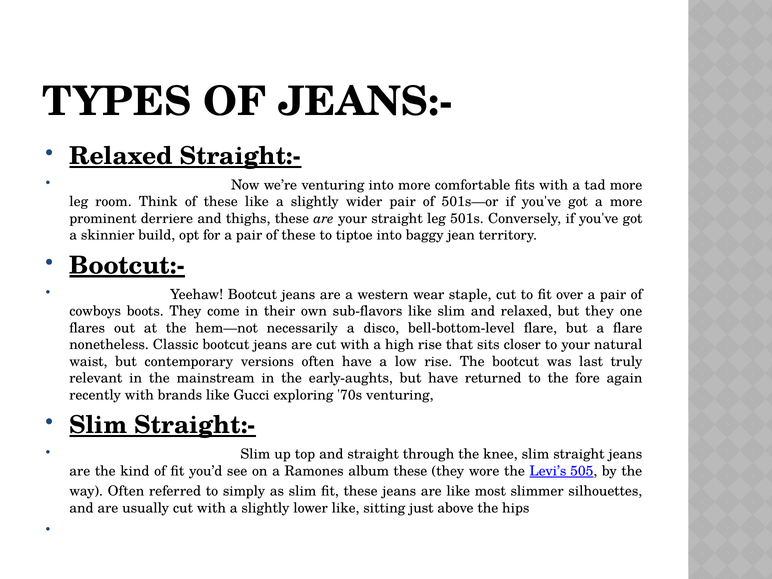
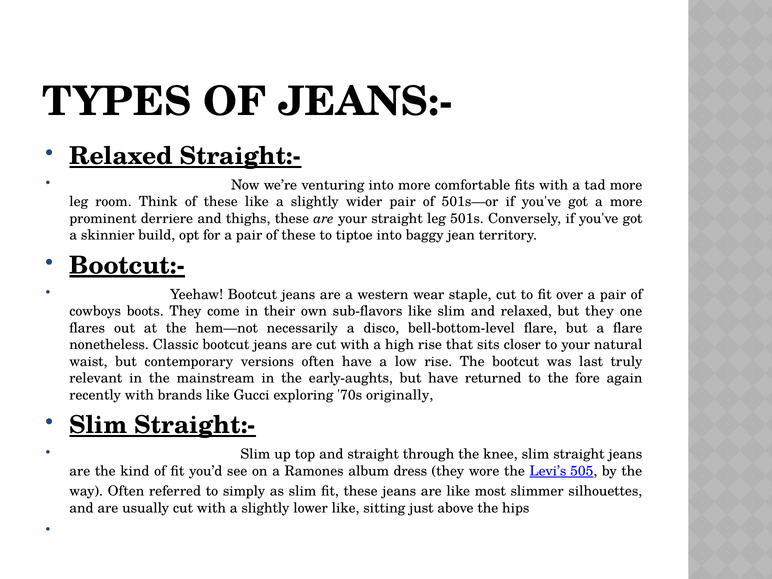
70s venturing: venturing -> originally
album these: these -> dress
